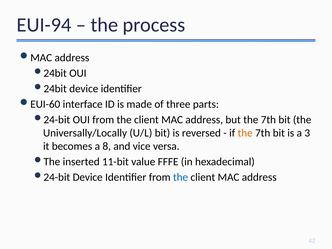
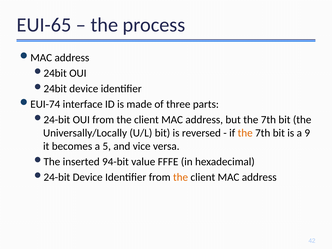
EUI-94: EUI-94 -> EUI-65
EUI-60: EUI-60 -> EUI-74
3: 3 -> 9
8: 8 -> 5
11-bit: 11-bit -> 94-bit
the at (181, 177) colour: blue -> orange
